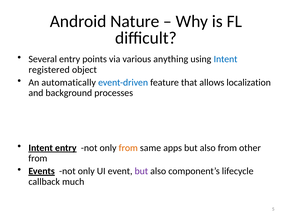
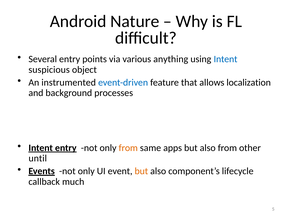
registered: registered -> suspicious
automatically: automatically -> instrumented
from at (38, 158): from -> until
but at (141, 171) colour: purple -> orange
